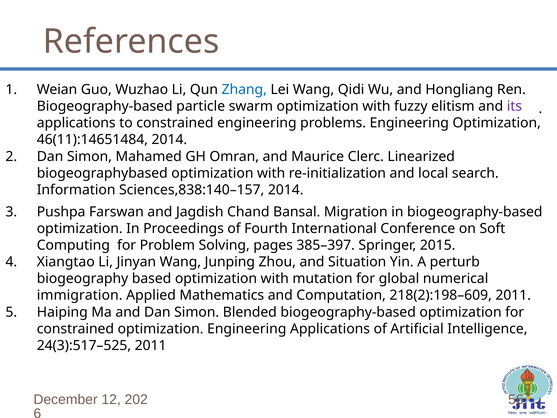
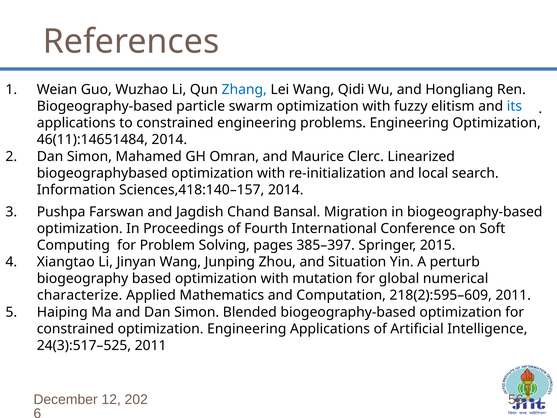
its colour: purple -> blue
Sciences,838:140–157: Sciences,838:140–157 -> Sciences,418:140–157
immigration: immigration -> characterize
218(2):198–609: 218(2):198–609 -> 218(2):595–609
